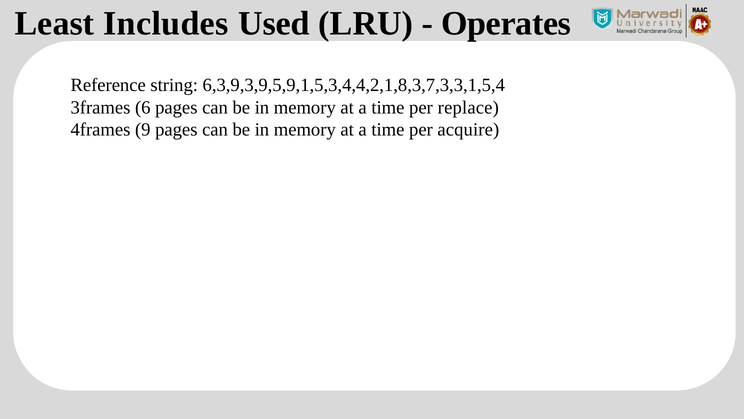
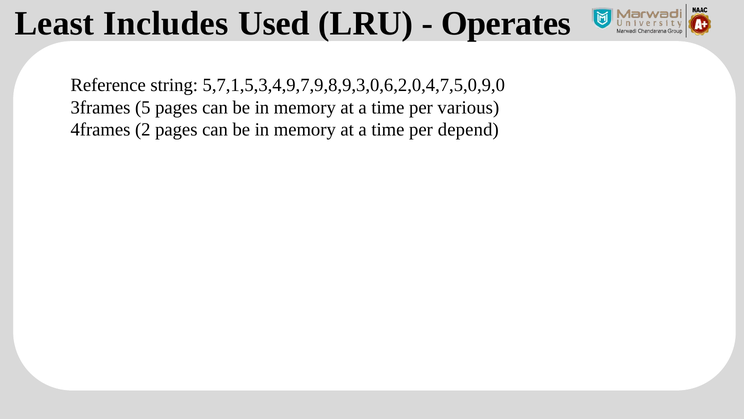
6,3,9,3,9,5,9,1,5,3,4,4,2,1,8,3,7,3,3,1,5,4: 6,3,9,3,9,5,9,1,5,3,4,4,2,1,8,3,7,3,3,1,5,4 -> 5,7,1,5,3,4,9,7,9,8,9,3,0,6,2,0,4,7,5,0,9,0
6: 6 -> 5
replace: replace -> various
9: 9 -> 2
acquire: acquire -> depend
